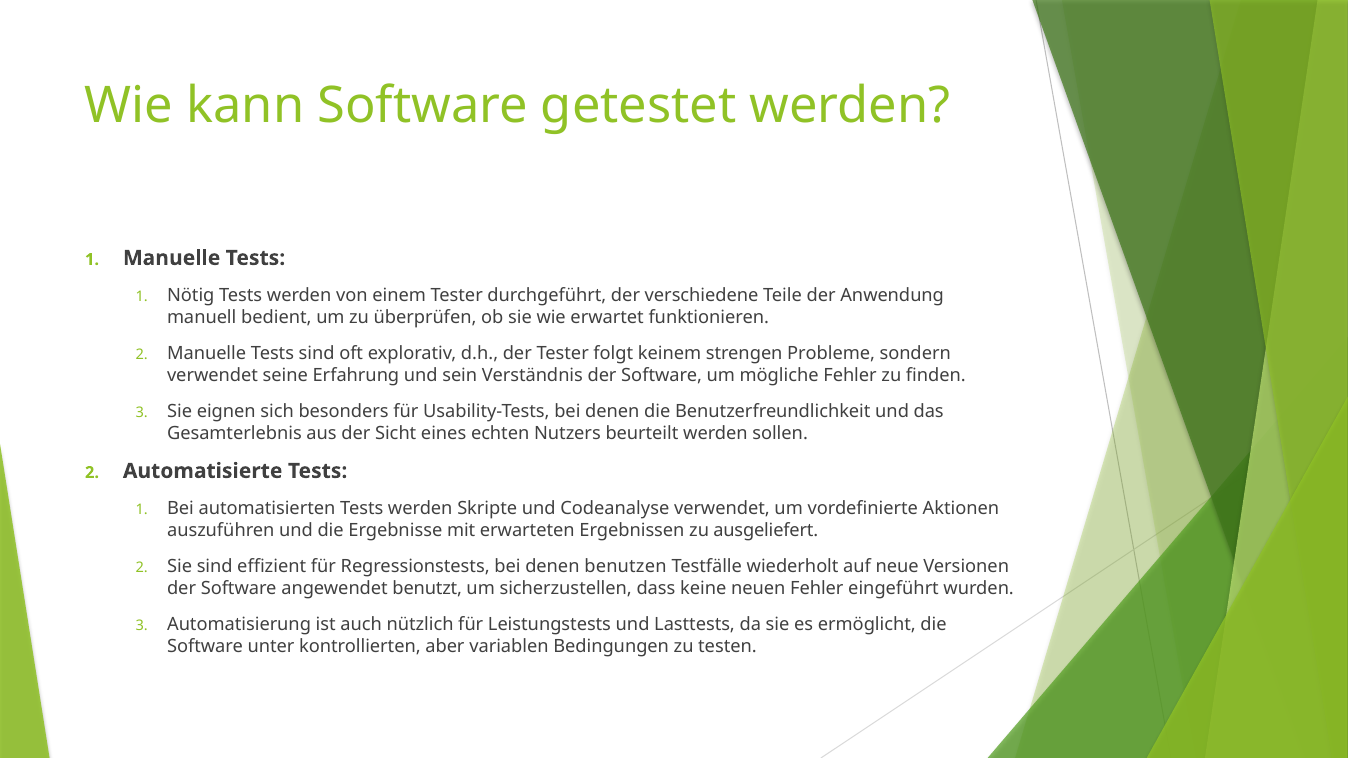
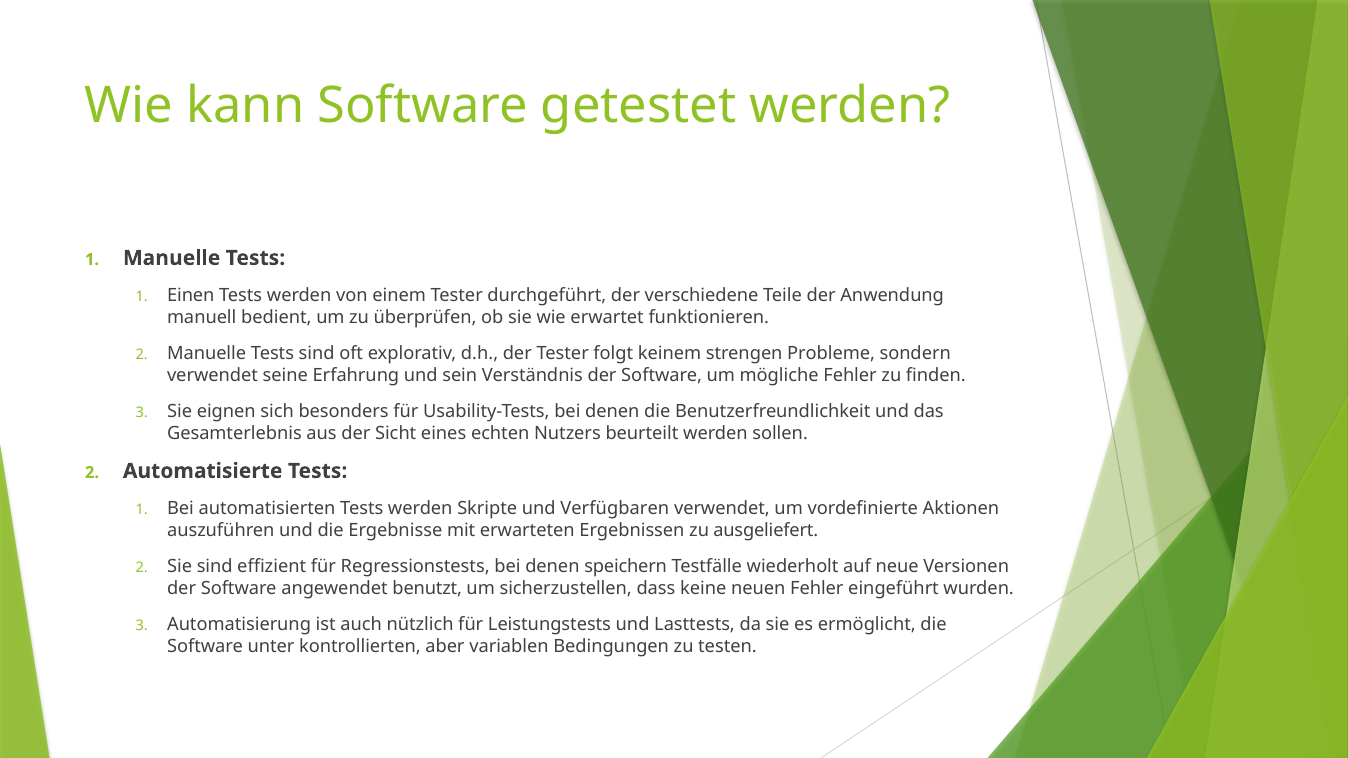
Nötig: Nötig -> Einen
Codeanalyse: Codeanalyse -> Verfügbaren
benutzen: benutzen -> speichern
